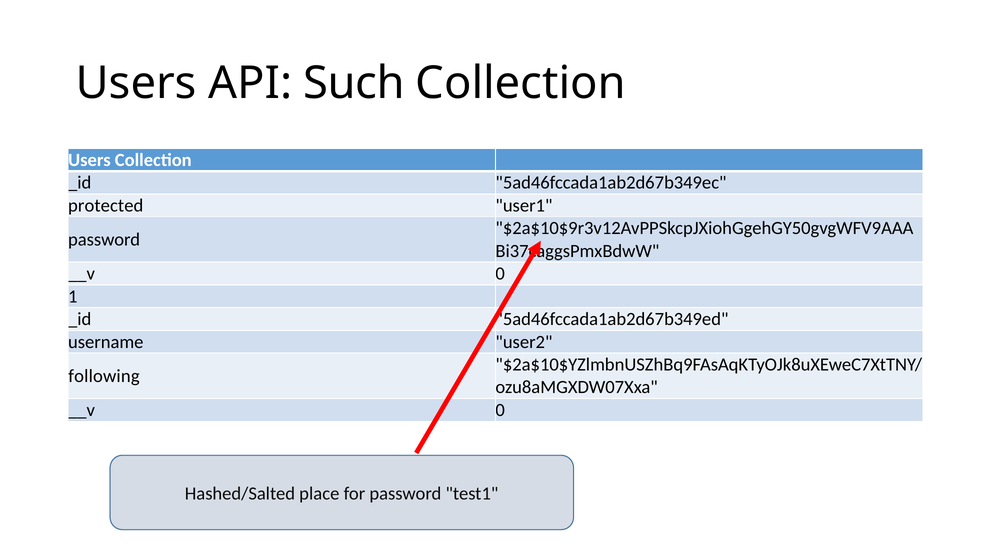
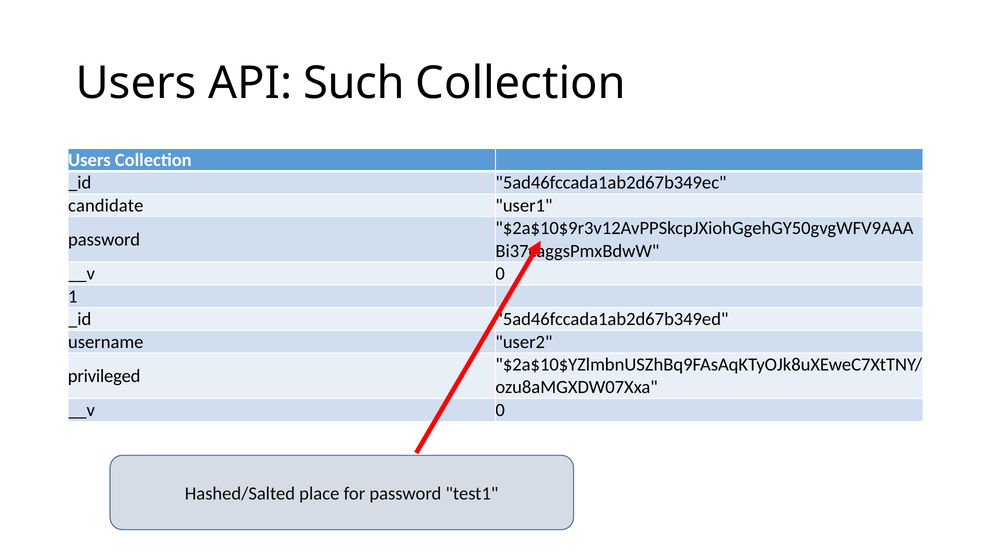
protected: protected -> candidate
following: following -> privileged
